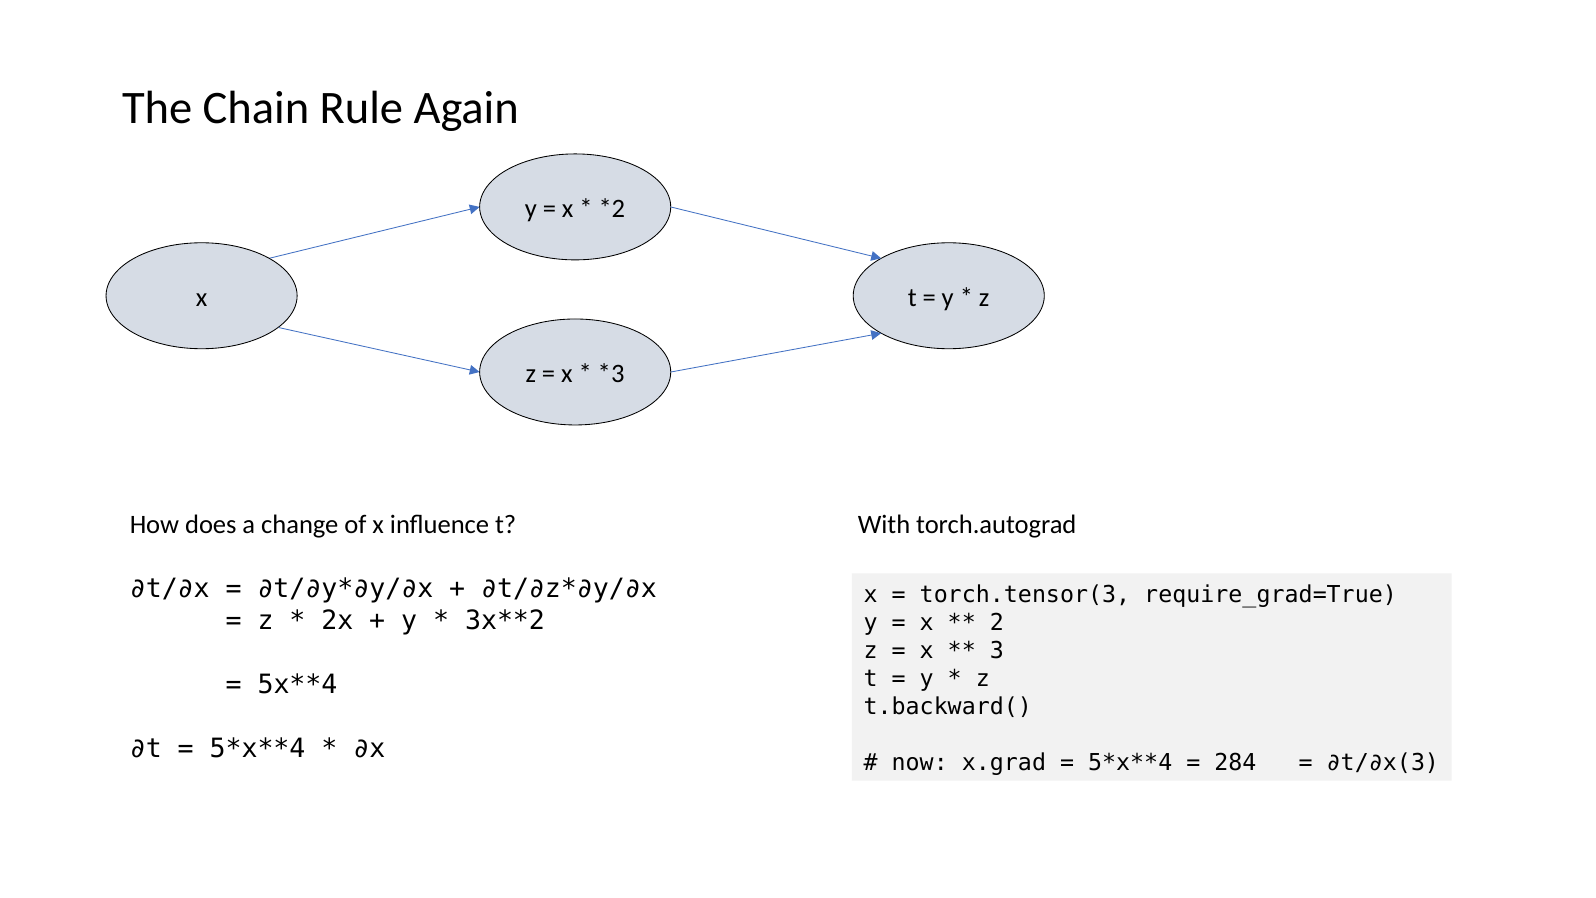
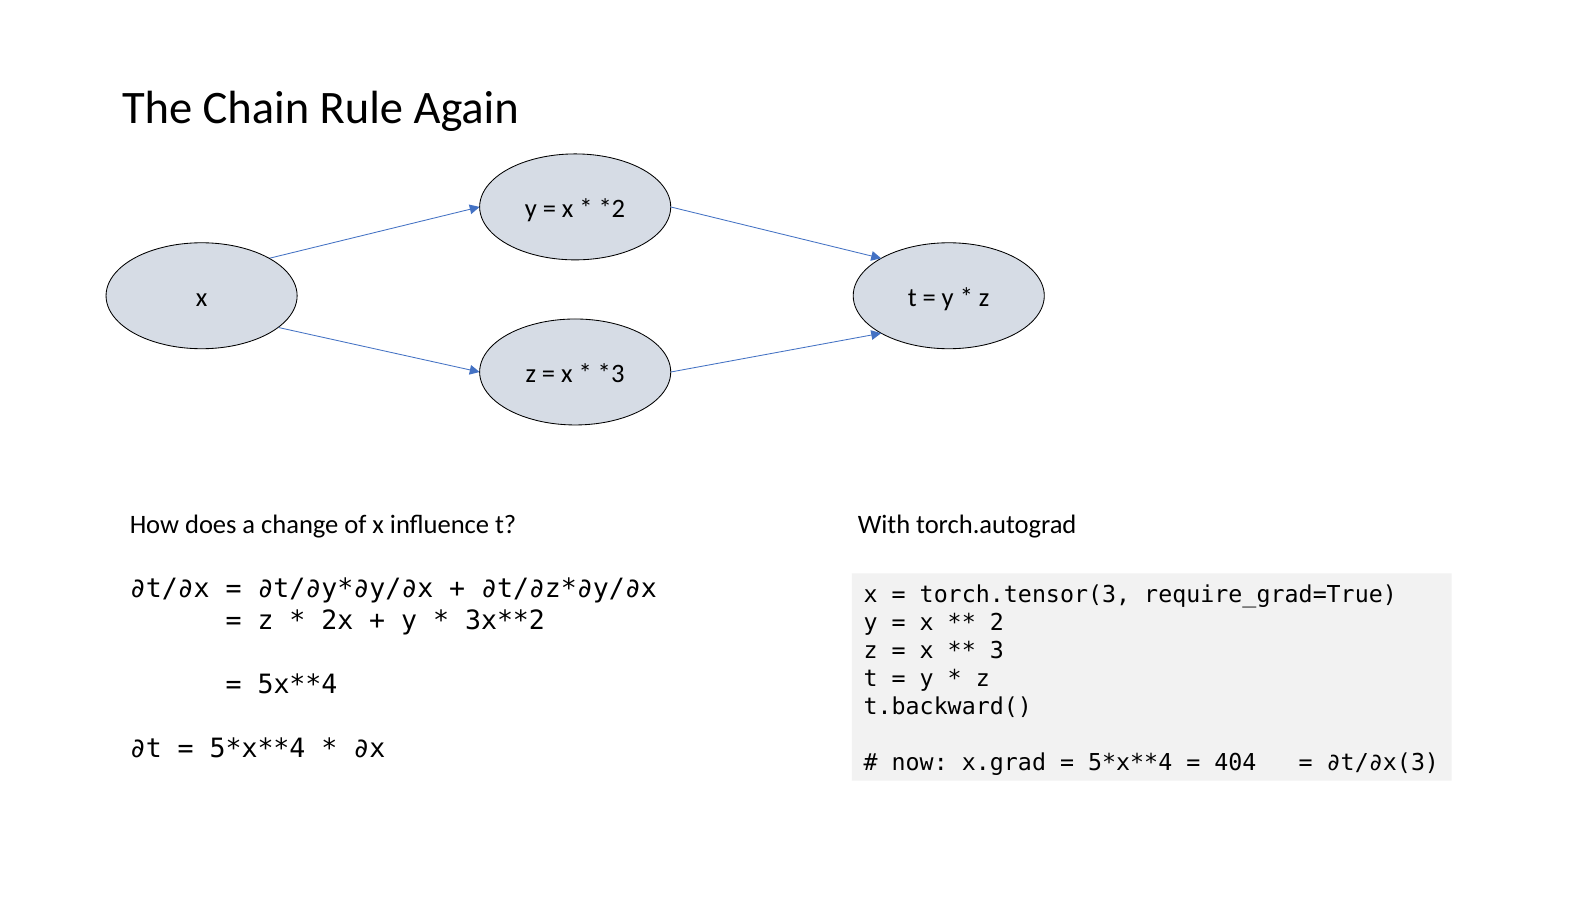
284: 284 -> 404
